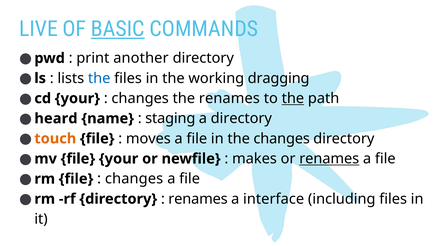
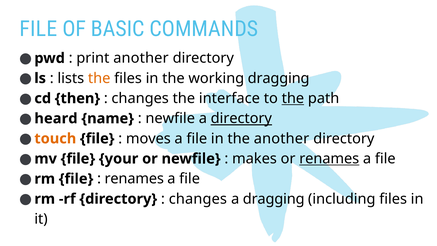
LIVE at (39, 29): LIVE -> FILE
BASIC underline: present -> none
the at (99, 78) colour: blue -> orange
cd your: your -> then
the renames: renames -> interface
staging at (170, 118): staging -> newfile
directory at (241, 118) underline: none -> present
the changes: changes -> another
changes at (134, 179): changes -> renames
renames at (198, 199): renames -> changes
a interface: interface -> dragging
